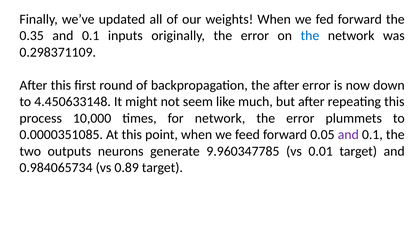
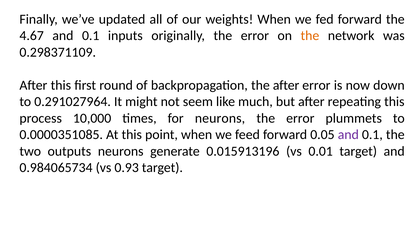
0.35: 0.35 -> 4.67
the at (310, 36) colour: blue -> orange
4.450633148: 4.450633148 -> 0.291027964
for network: network -> neurons
9.960347785: 9.960347785 -> 0.015913196
0.89: 0.89 -> 0.93
